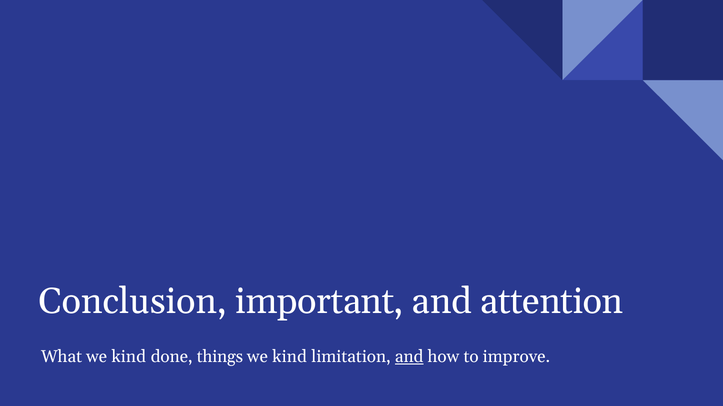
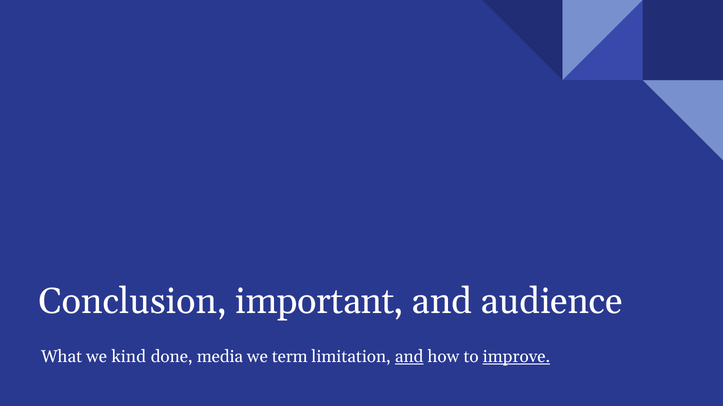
attention: attention -> audience
things: things -> media
kind at (290, 357): kind -> term
improve underline: none -> present
